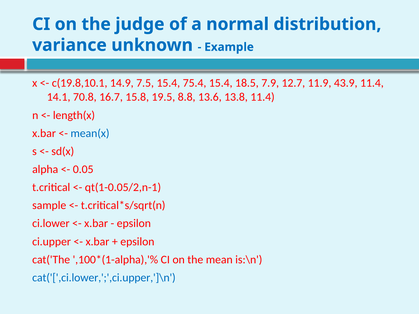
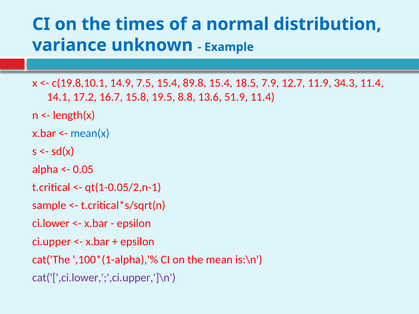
judge: judge -> times
75.4: 75.4 -> 89.8
43.9: 43.9 -> 34.3
70.8: 70.8 -> 17.2
13.8: 13.8 -> 51.9
cat('[',ci.lower,';',ci.upper,']\n colour: blue -> purple
